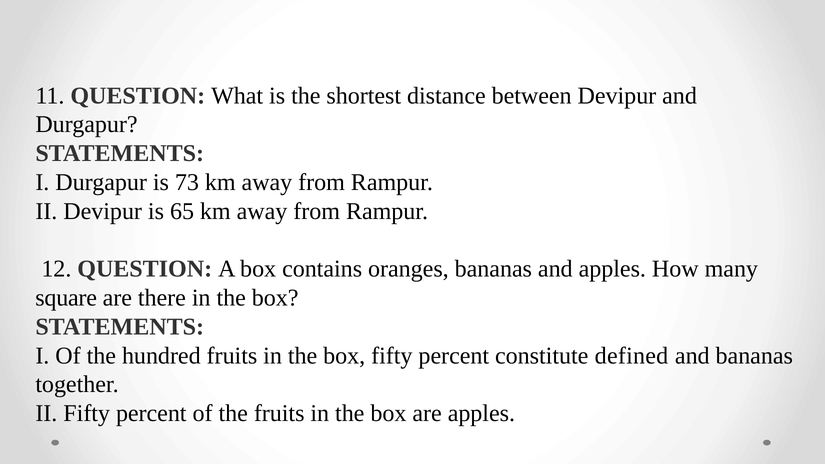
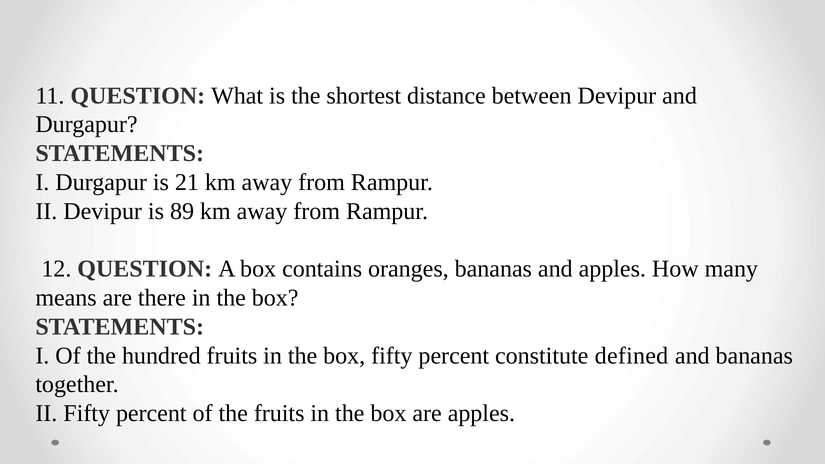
73: 73 -> 21
65: 65 -> 89
square: square -> means
